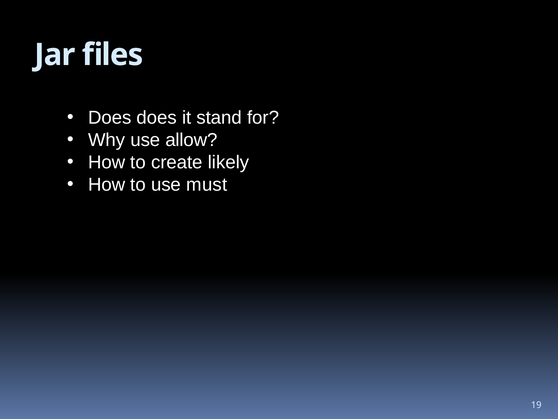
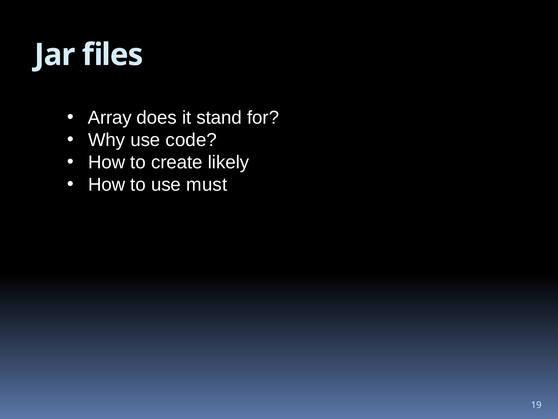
Does at (110, 117): Does -> Array
allow: allow -> code
